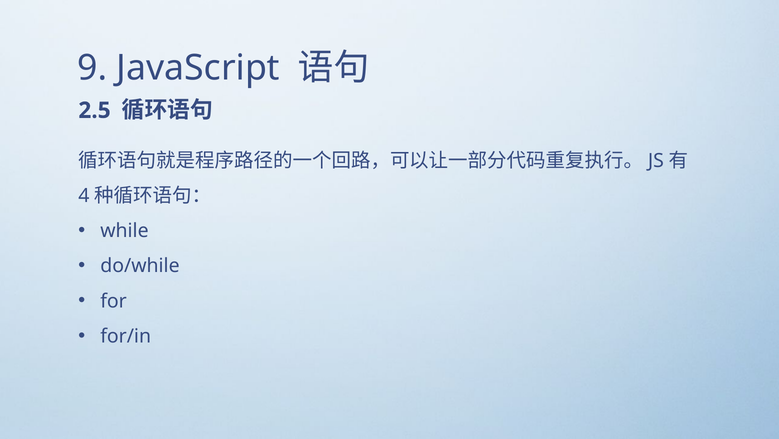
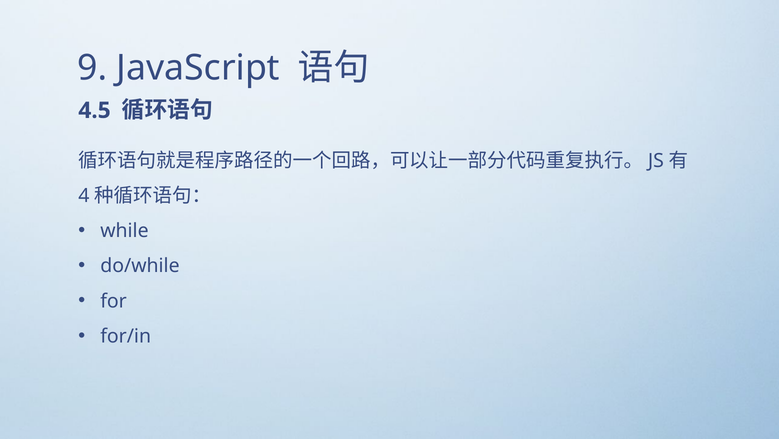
2.5: 2.5 -> 4.5
